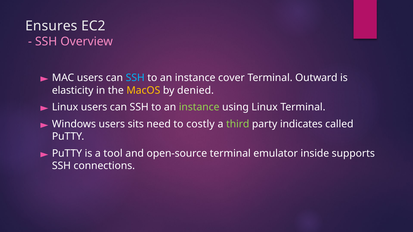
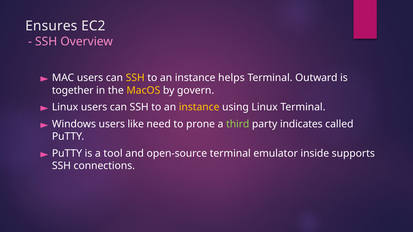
SSH at (135, 78) colour: light blue -> yellow
cover: cover -> helps
elasticity: elasticity -> together
denied: denied -> govern
instance at (199, 107) colour: light green -> yellow
sits: sits -> like
costly: costly -> prone
